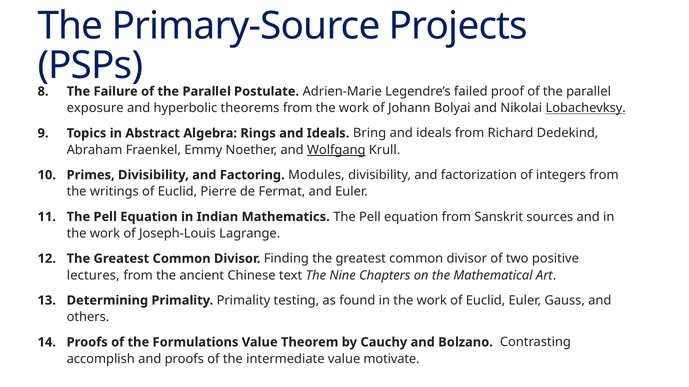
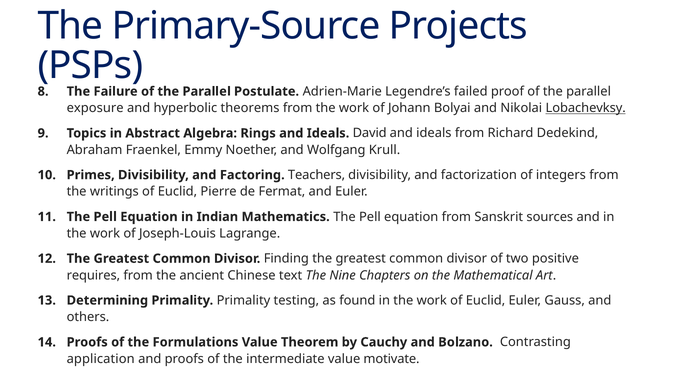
Bring: Bring -> David
Wolfgang underline: present -> none
Modules: Modules -> Teachers
lectures: lectures -> requires
accomplish: accomplish -> application
